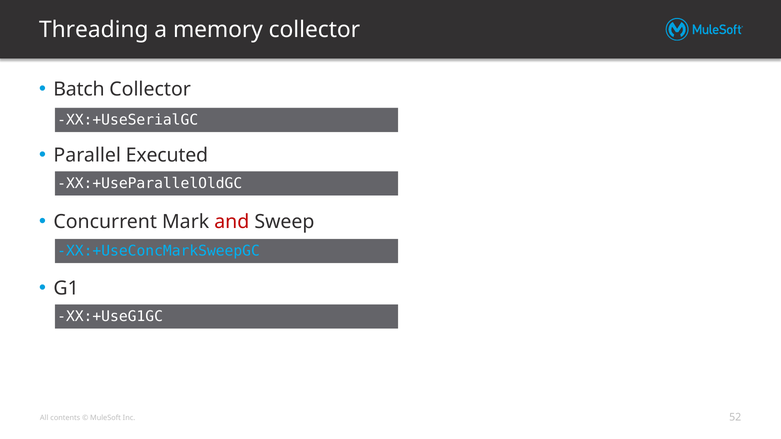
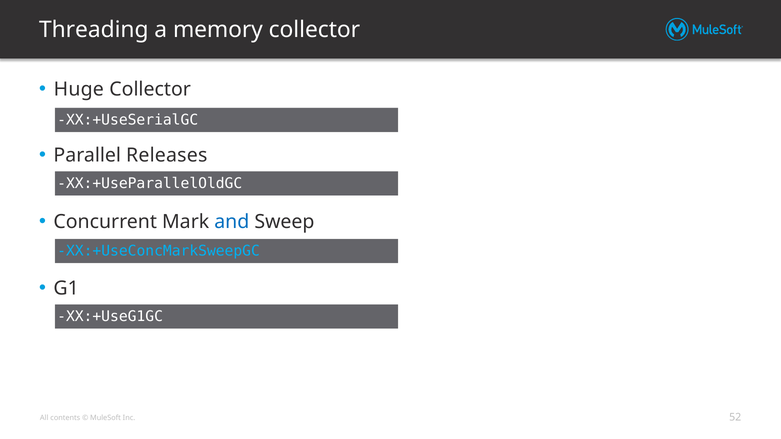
Batch: Batch -> Huge
Executed: Executed -> Releases
and colour: red -> blue
